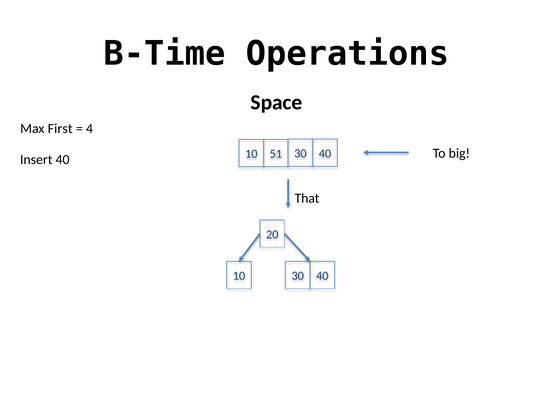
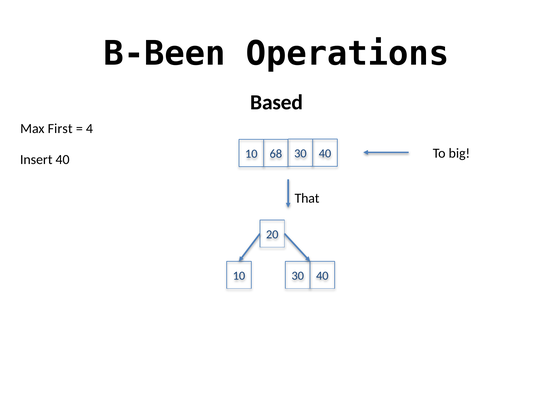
B-Time: B-Time -> B-Been
Space: Space -> Based
51: 51 -> 68
